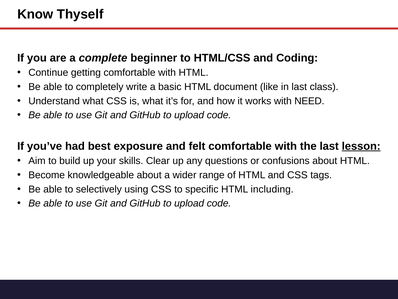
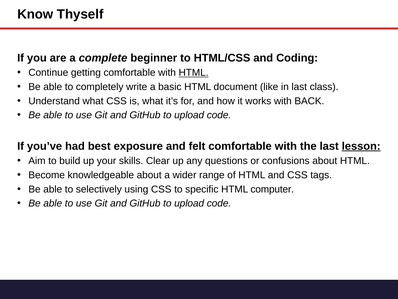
HTML at (194, 73) underline: none -> present
NEED: NEED -> BACK
including: including -> computer
